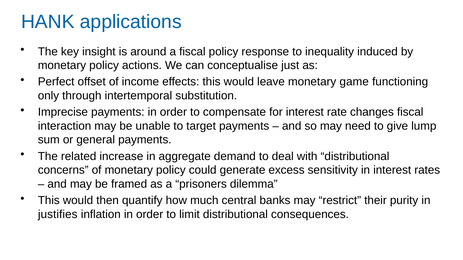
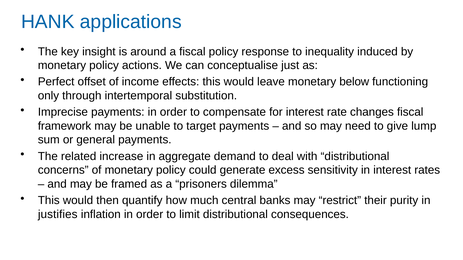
game: game -> below
interaction: interaction -> framework
